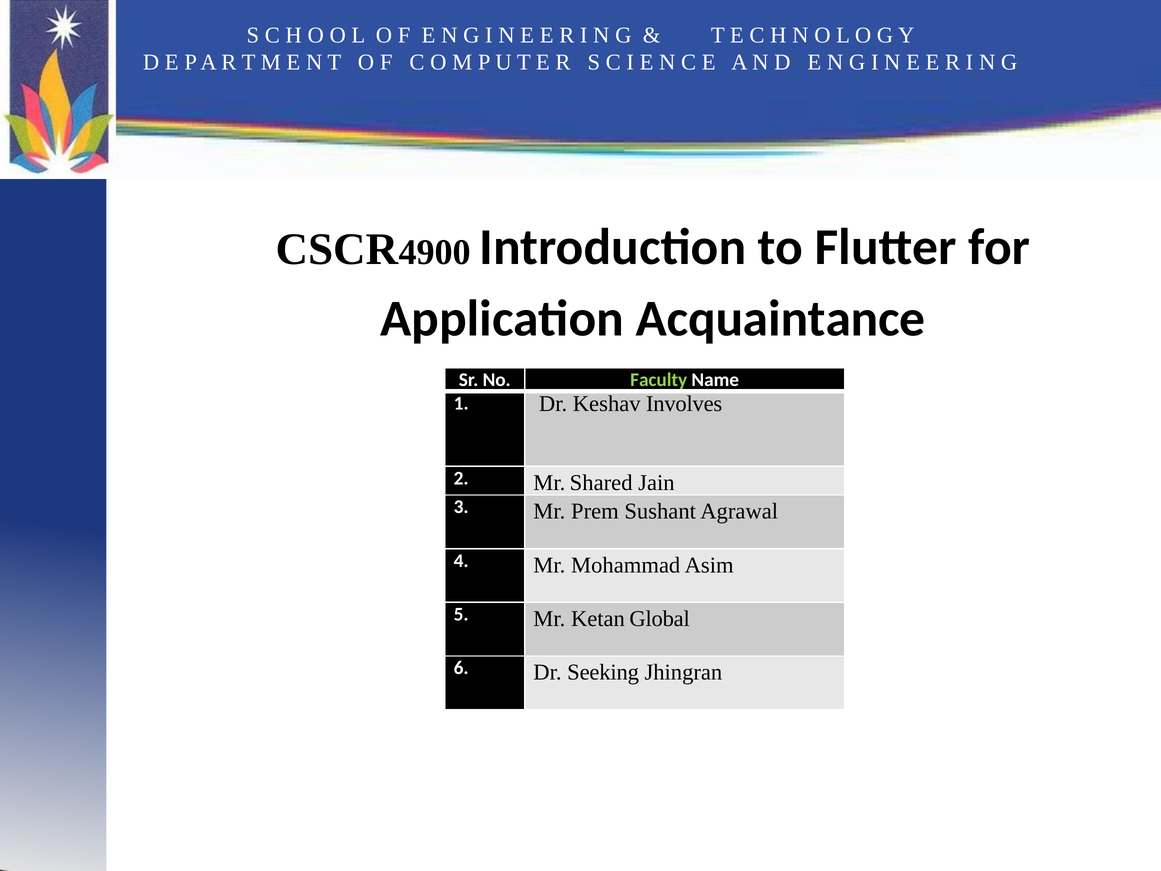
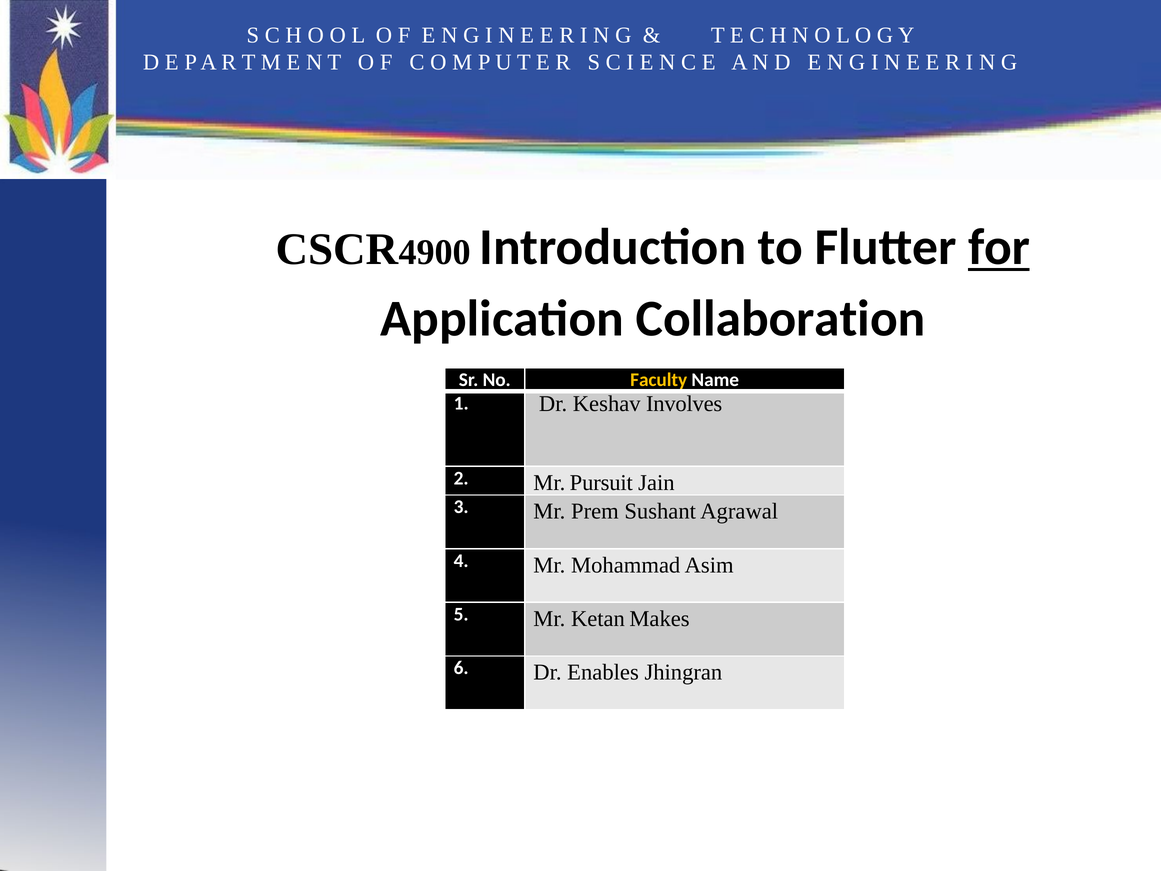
for underline: none -> present
Acquaintance: Acquaintance -> Collaboration
Faculty at (659, 380) colour: light green -> yellow
Shared: Shared -> Pursuit
Global: Global -> Makes
Seeking: Seeking -> Enables
